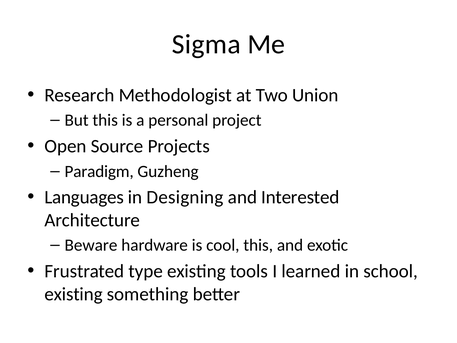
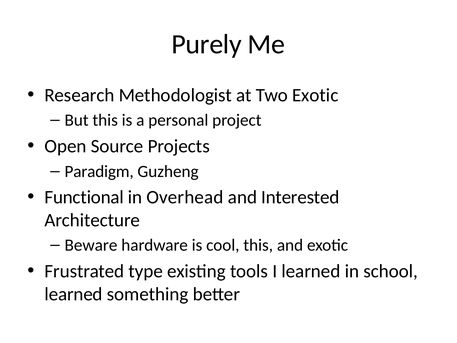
Sigma: Sigma -> Purely
Two Union: Union -> Exotic
Languages: Languages -> Functional
Designing: Designing -> Overhead
existing at (74, 294): existing -> learned
